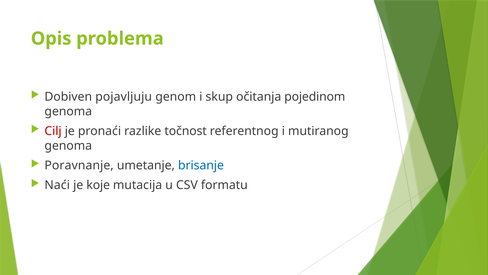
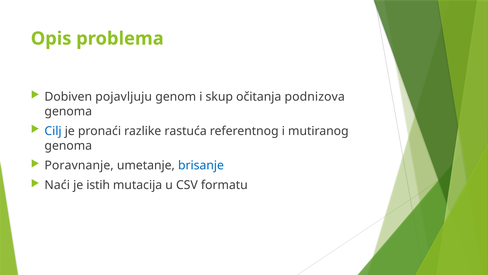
pojedinom: pojedinom -> podnizova
Cilj colour: red -> blue
točnost: točnost -> rastuća
koje: koje -> istih
